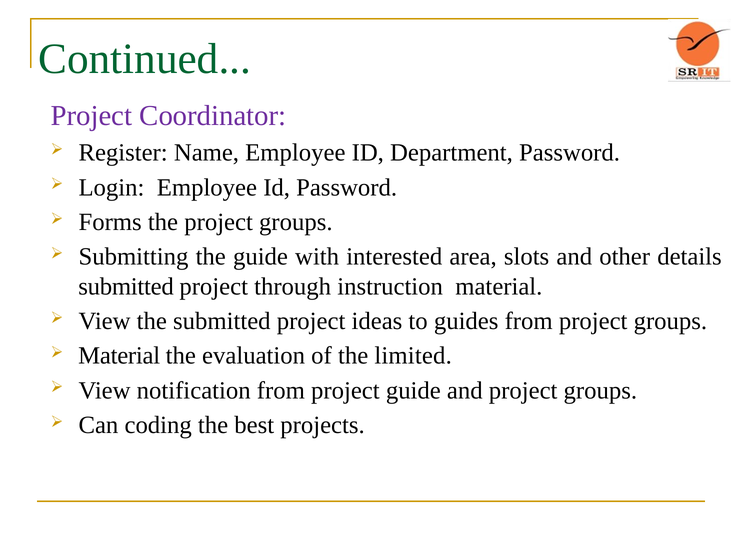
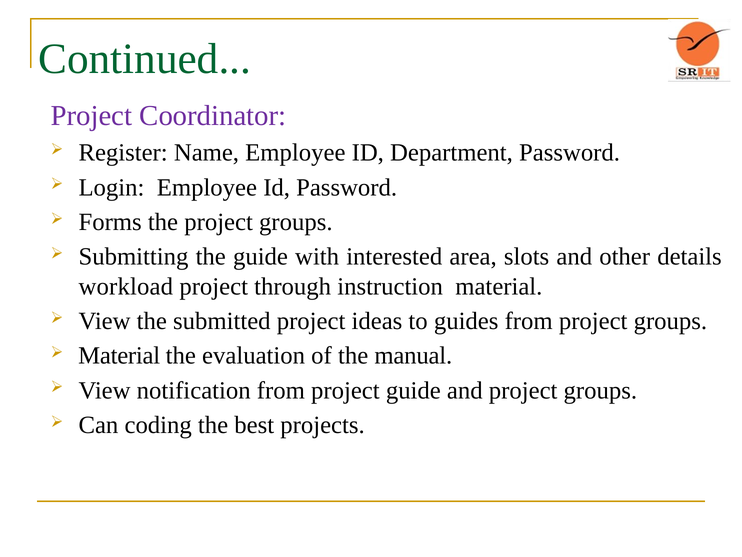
submitted at (126, 286): submitted -> workload
limited: limited -> manual
